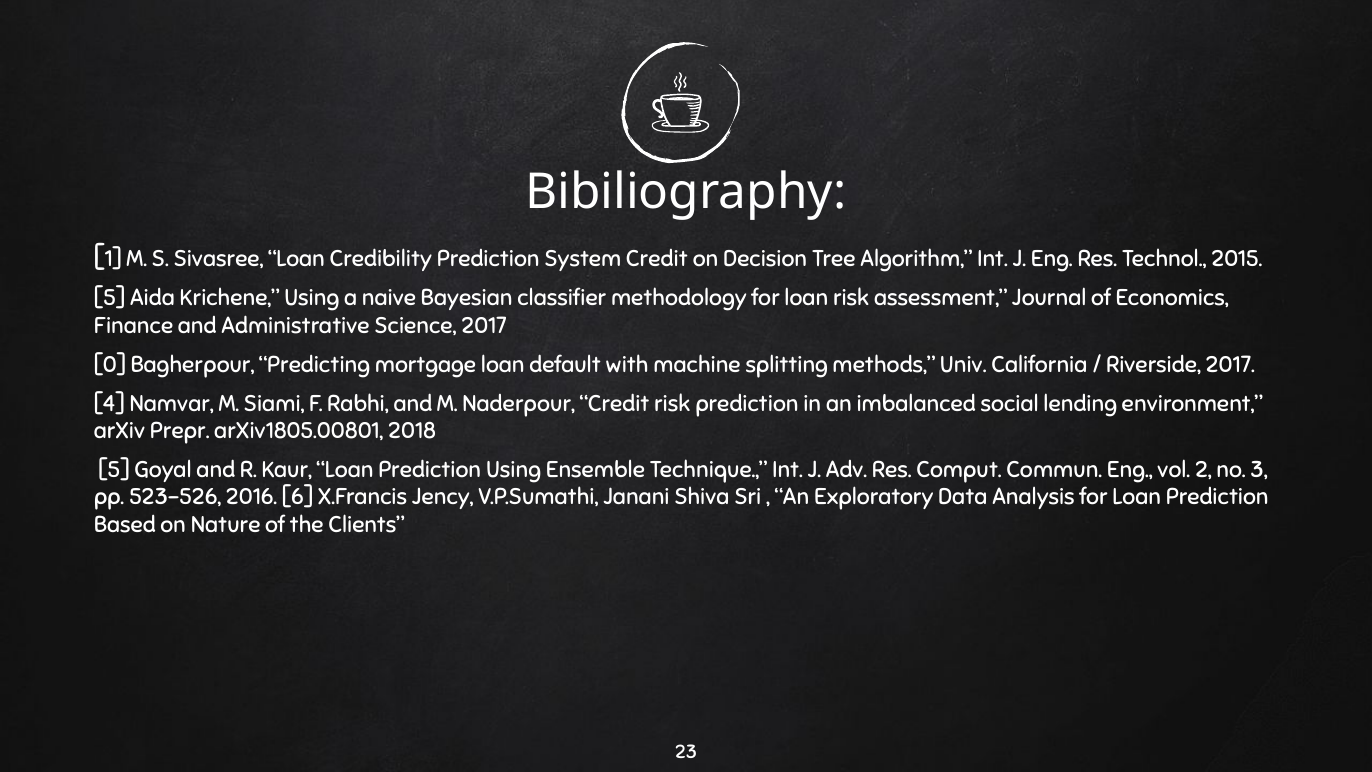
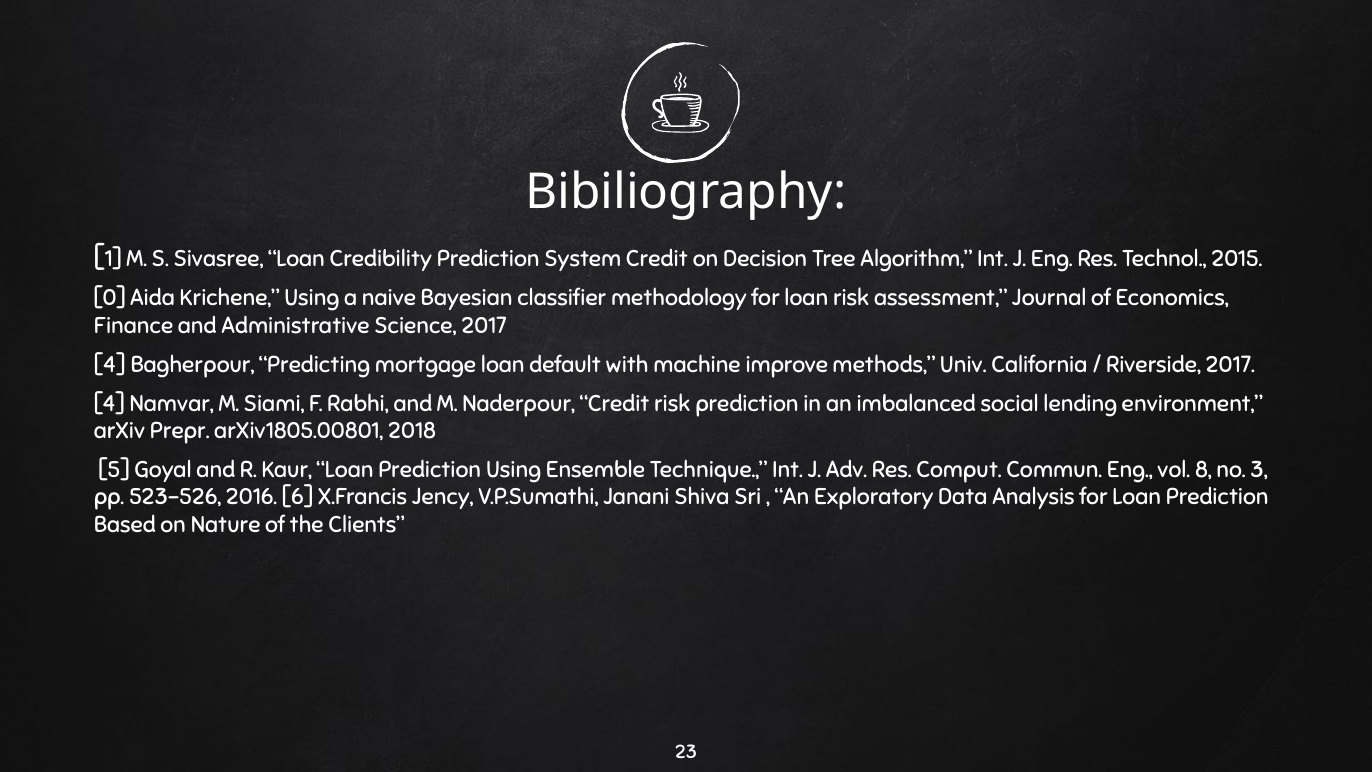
5 at (110, 298): 5 -> 0
0 at (110, 365): 0 -> 4
splitting: splitting -> improve
2: 2 -> 8
